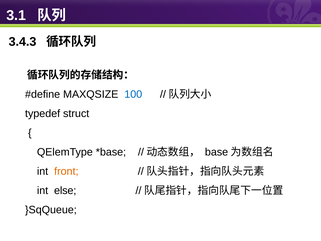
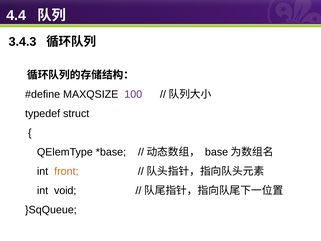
3.1: 3.1 -> 4.4
100 colour: blue -> purple
else: else -> void
